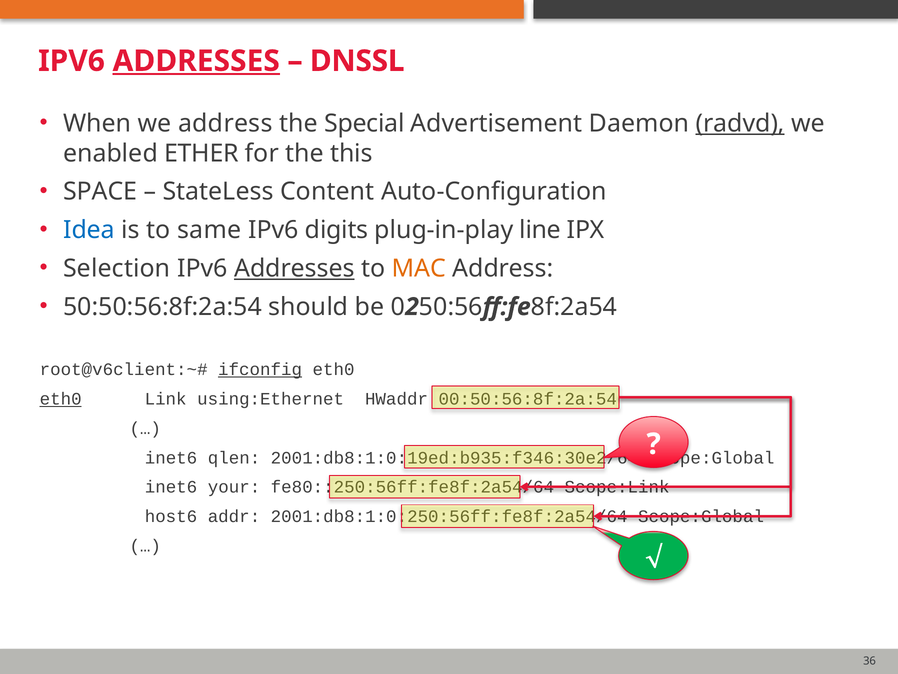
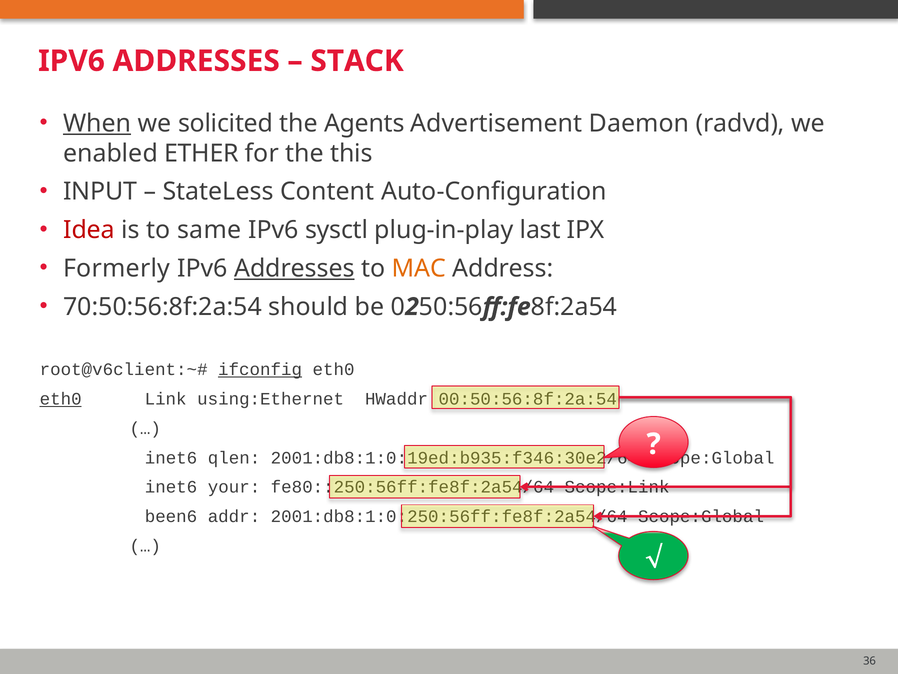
ADDRESSES at (196, 61) underline: present -> none
DNSSL: DNSSL -> STACK
When underline: none -> present
we address: address -> solicited
Special: Special -> Agents
radvd underline: present -> none
SPACE: SPACE -> INPUT
Idea colour: blue -> red
digits: digits -> sysctl
line: line -> last
Selection: Selection -> Formerly
50:50:56:8f:2a:54: 50:50:56:8f:2a:54 -> 70:50:56:8f:2a:54
host6: host6 -> been6
